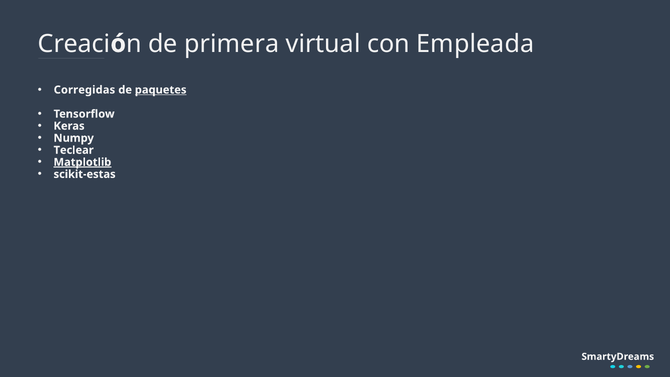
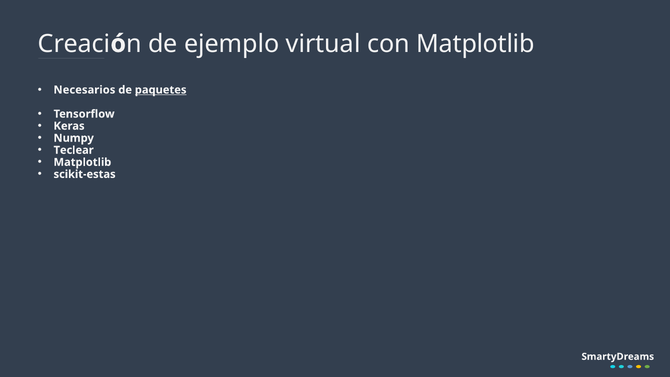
primera: primera -> ejemplo
con Empleada: Empleada -> Matplotlib
Corregidas: Corregidas -> Necesarios
Matplotlib at (82, 162) underline: present -> none
